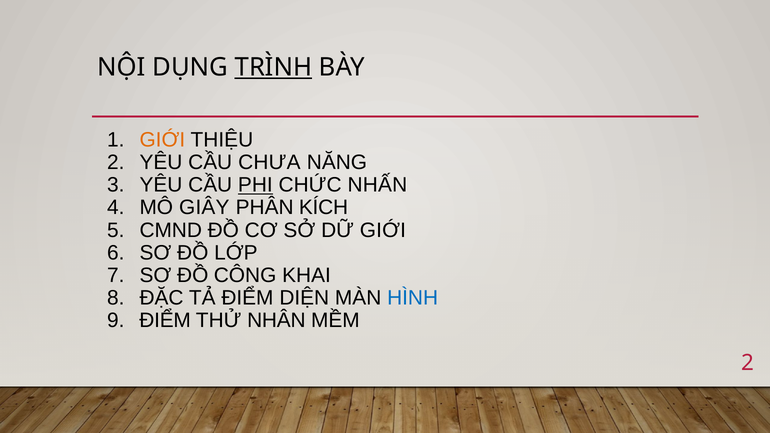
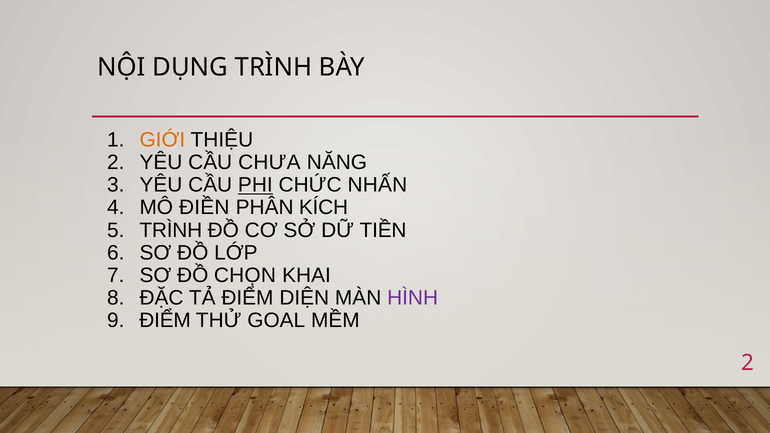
TRÌNH at (273, 67) underline: present -> none
GIÂY: GIÂY -> ĐIỀN
CMND at (171, 230): CMND -> TRÌNH
DỮ GIỚI: GIỚI -> TIỀN
CÔNG: CÔNG -> CHỌN
HÌNH colour: blue -> purple
NHÂN: NHÂN -> GOAL
